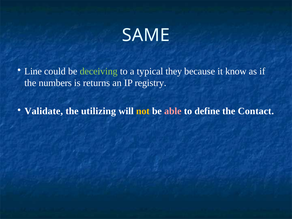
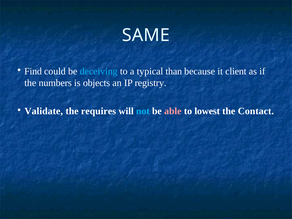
Line: Line -> Find
deceiving colour: light green -> light blue
they: they -> than
know: know -> client
returns: returns -> objects
utilizing: utilizing -> requires
not colour: yellow -> light blue
define: define -> lowest
